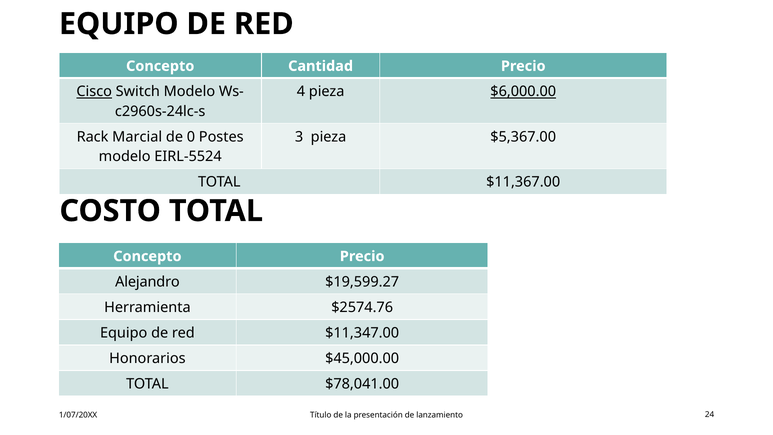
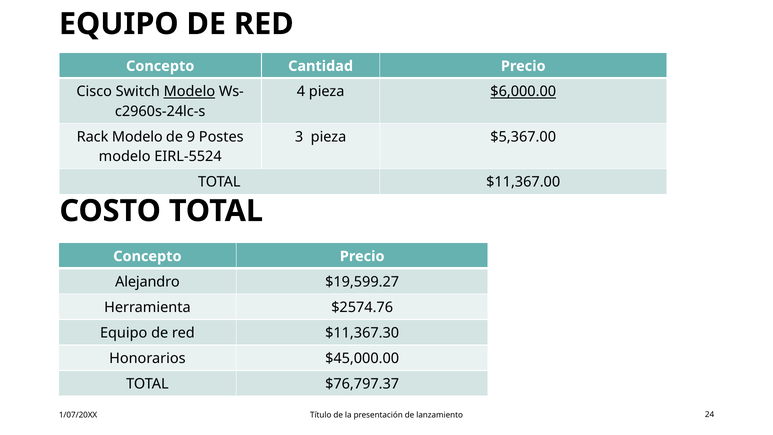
Cisco underline: present -> none
Modelo at (189, 92) underline: none -> present
Rack Marcial: Marcial -> Modelo
0: 0 -> 9
$11,347.00: $11,347.00 -> $11,367.30
$78,041.00: $78,041.00 -> $76,797.37
